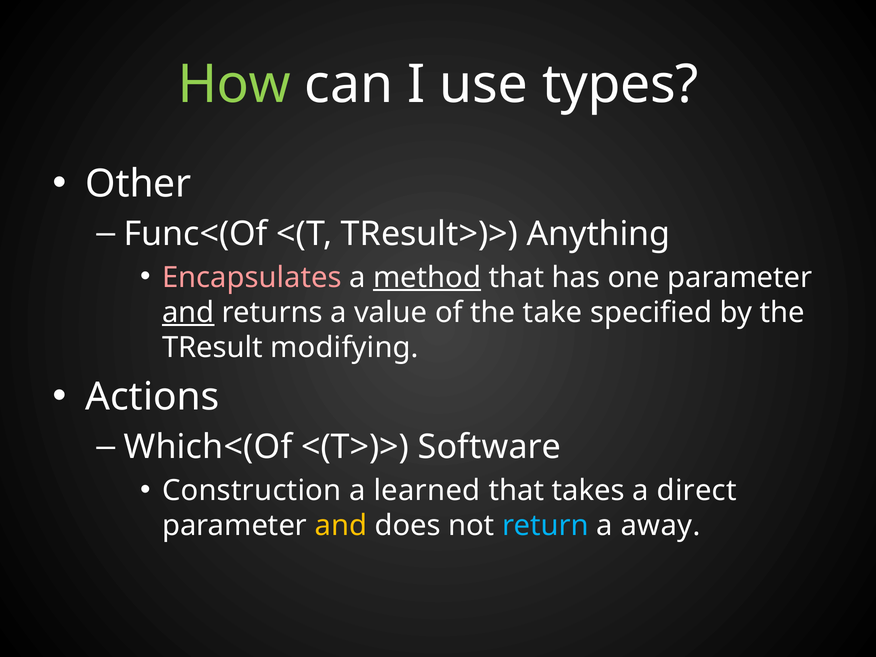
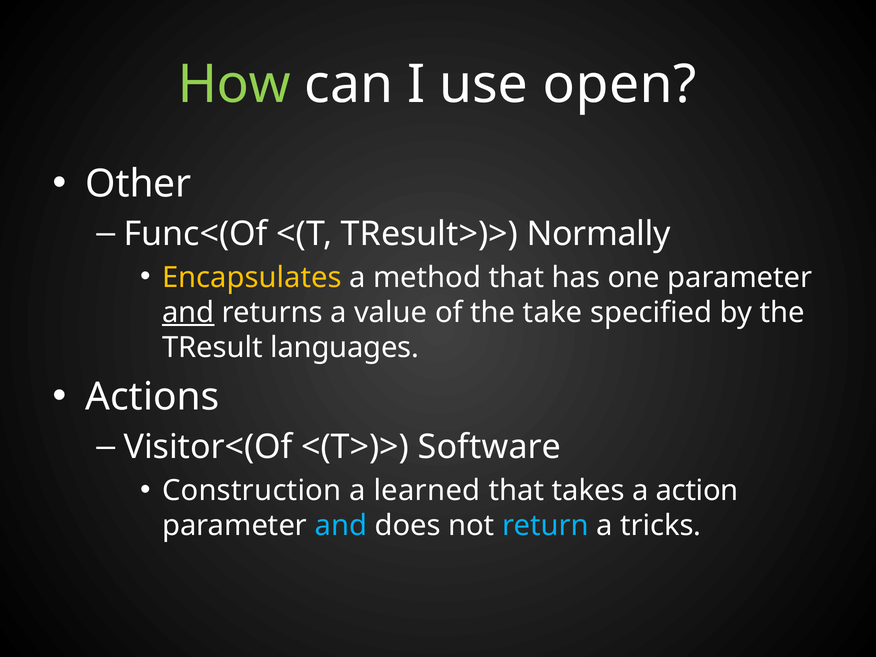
types: types -> open
Anything: Anything -> Normally
Encapsulates colour: pink -> yellow
method underline: present -> none
modifying: modifying -> languages
Which<(Of: Which<(Of -> Visitor<(Of
direct: direct -> action
and at (341, 526) colour: yellow -> light blue
away: away -> tricks
